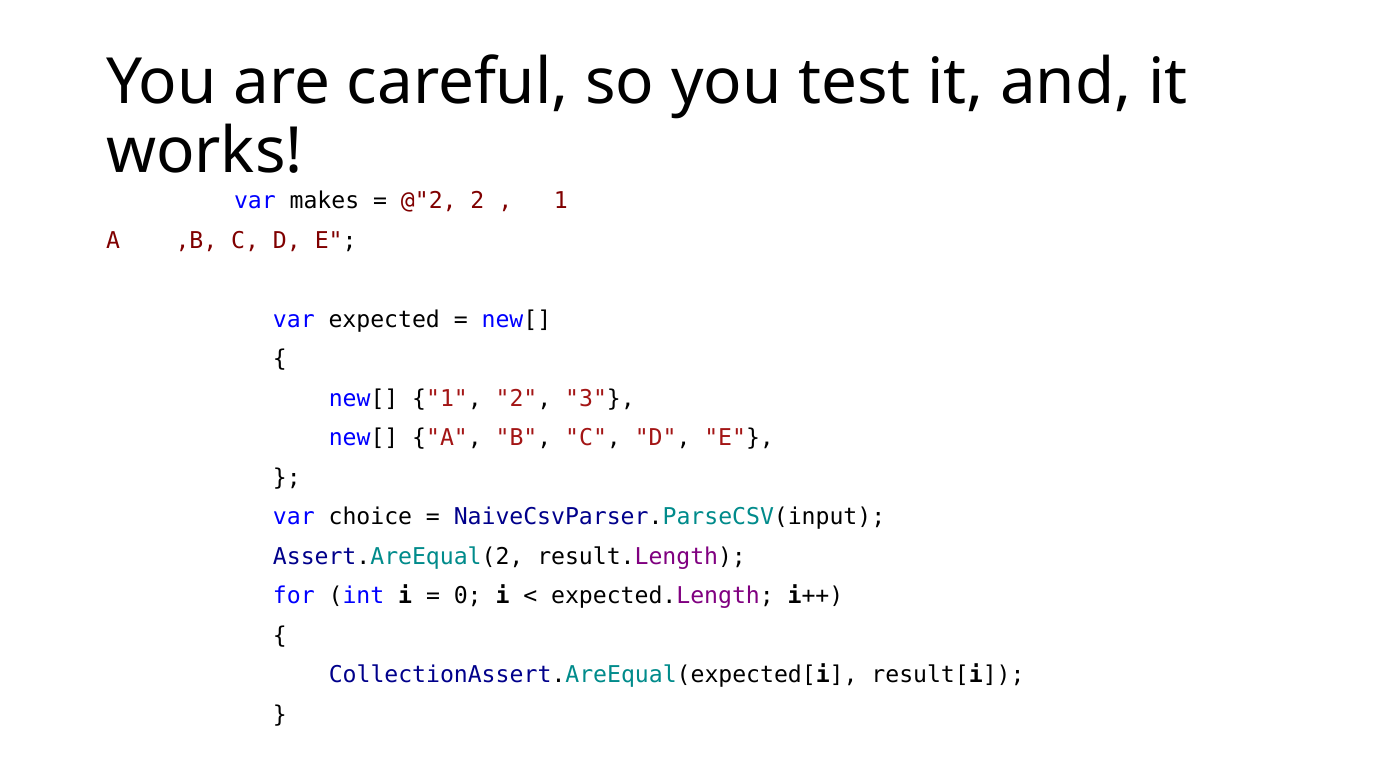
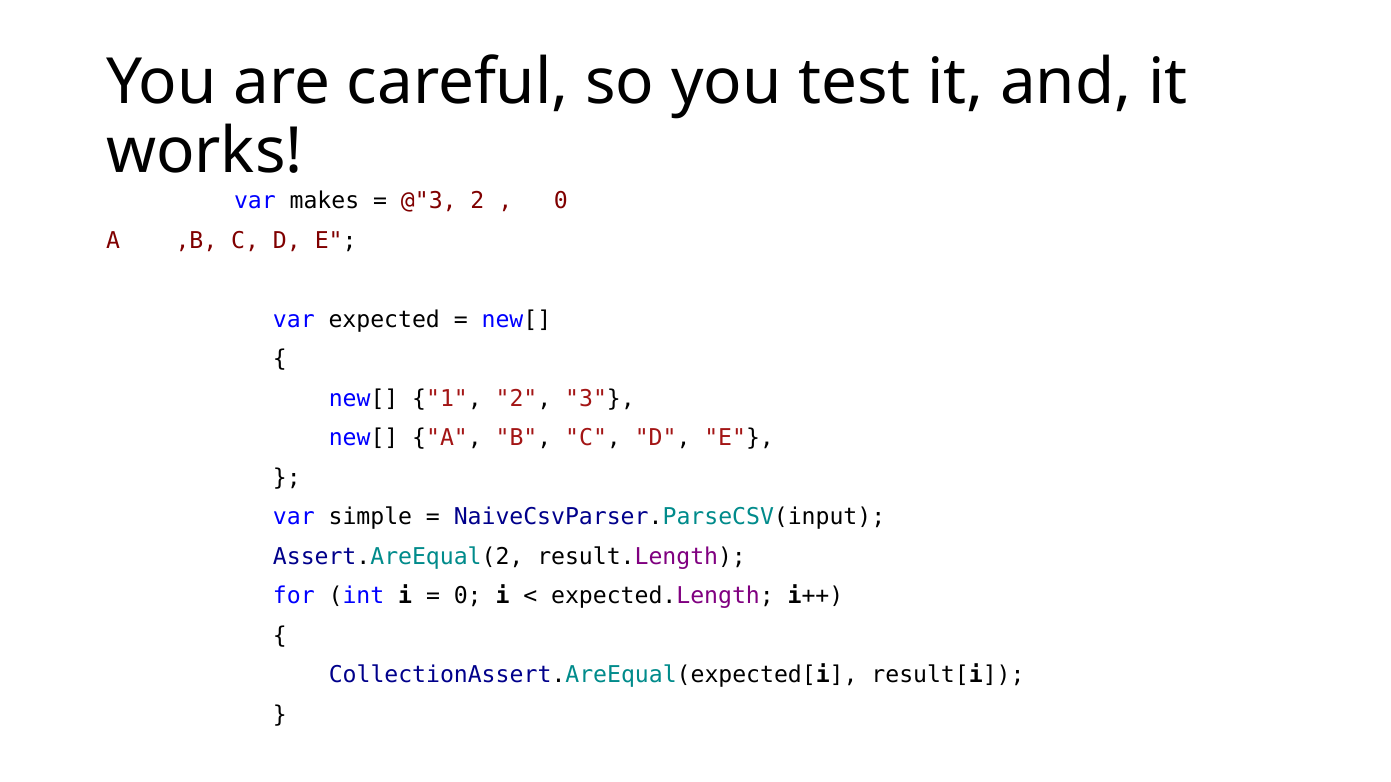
@"2: @"2 -> @"3
1 at (561, 201): 1 -> 0
choice: choice -> simple
